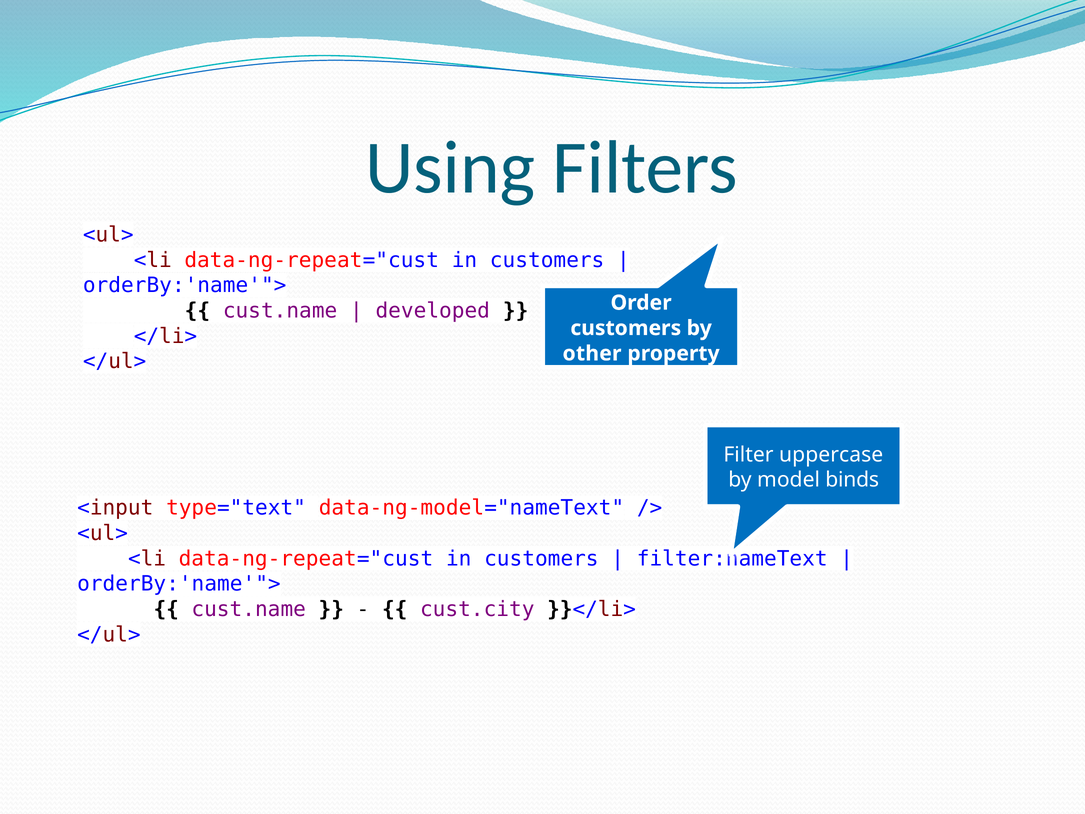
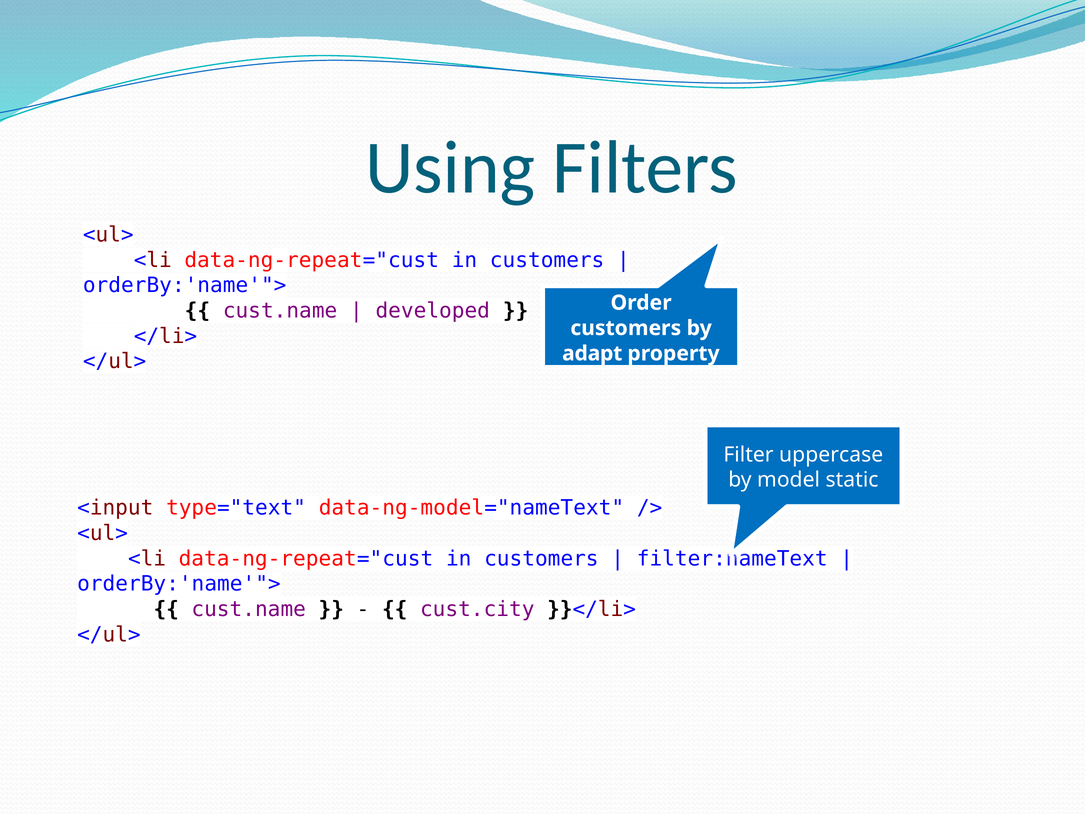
other: other -> adapt
binds: binds -> static
